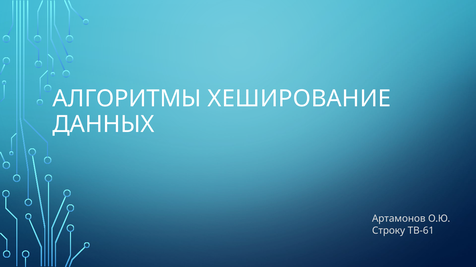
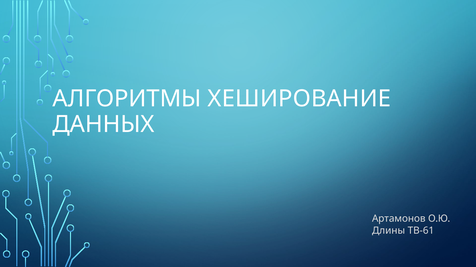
Строку: Строку -> Длины
